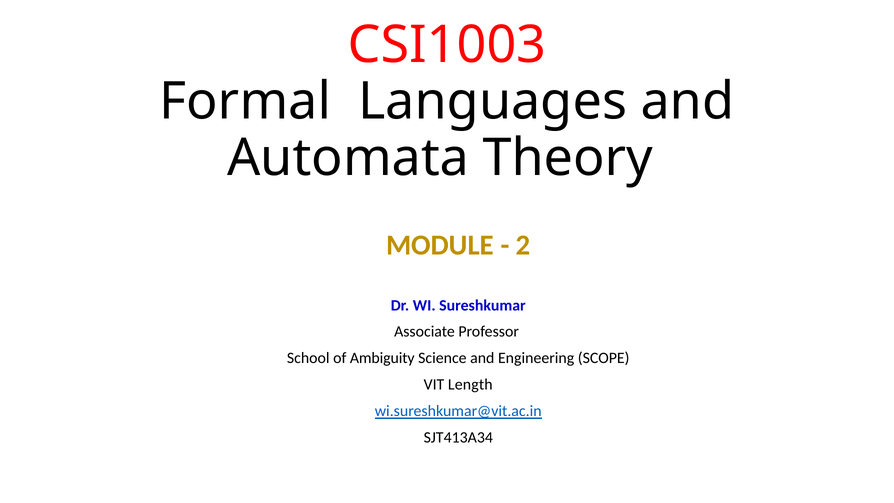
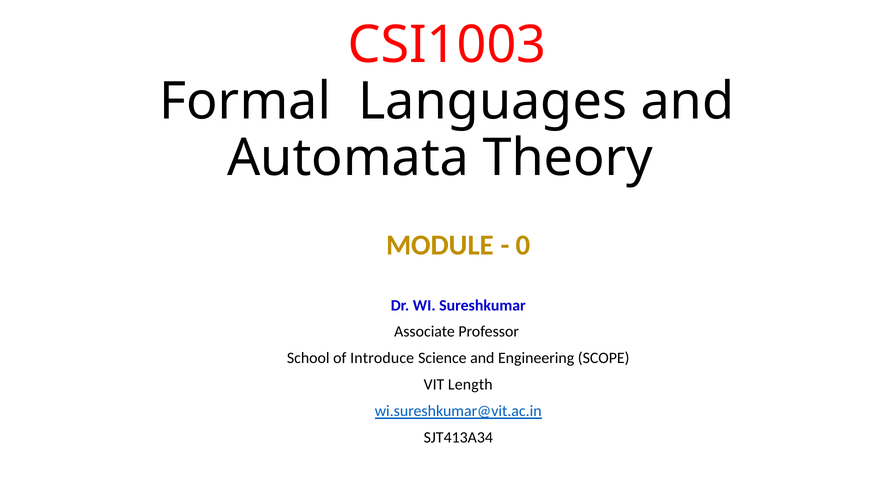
2: 2 -> 0
Ambiguity: Ambiguity -> Introduce
